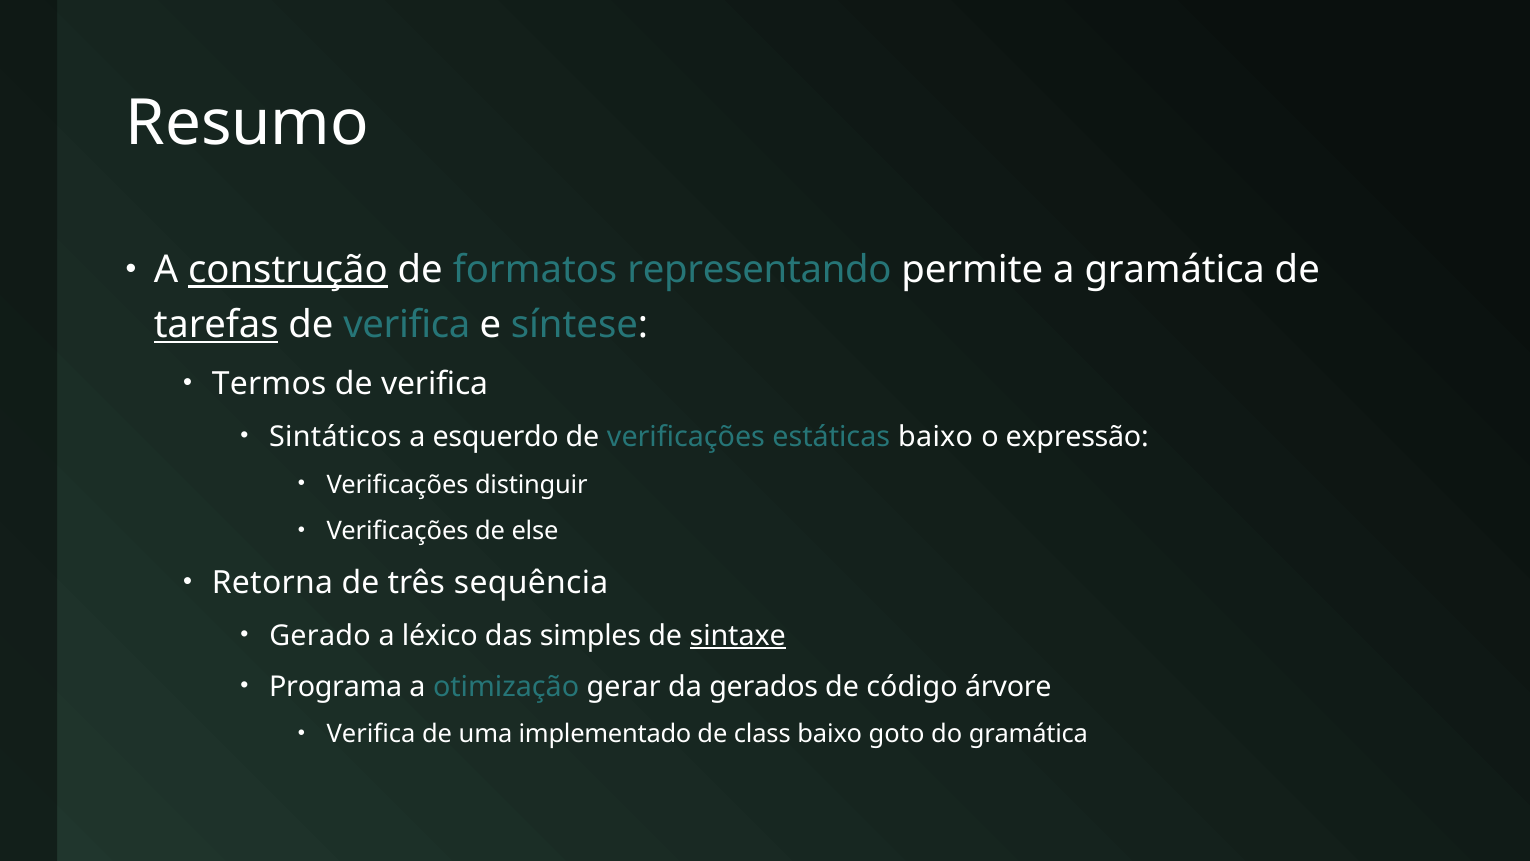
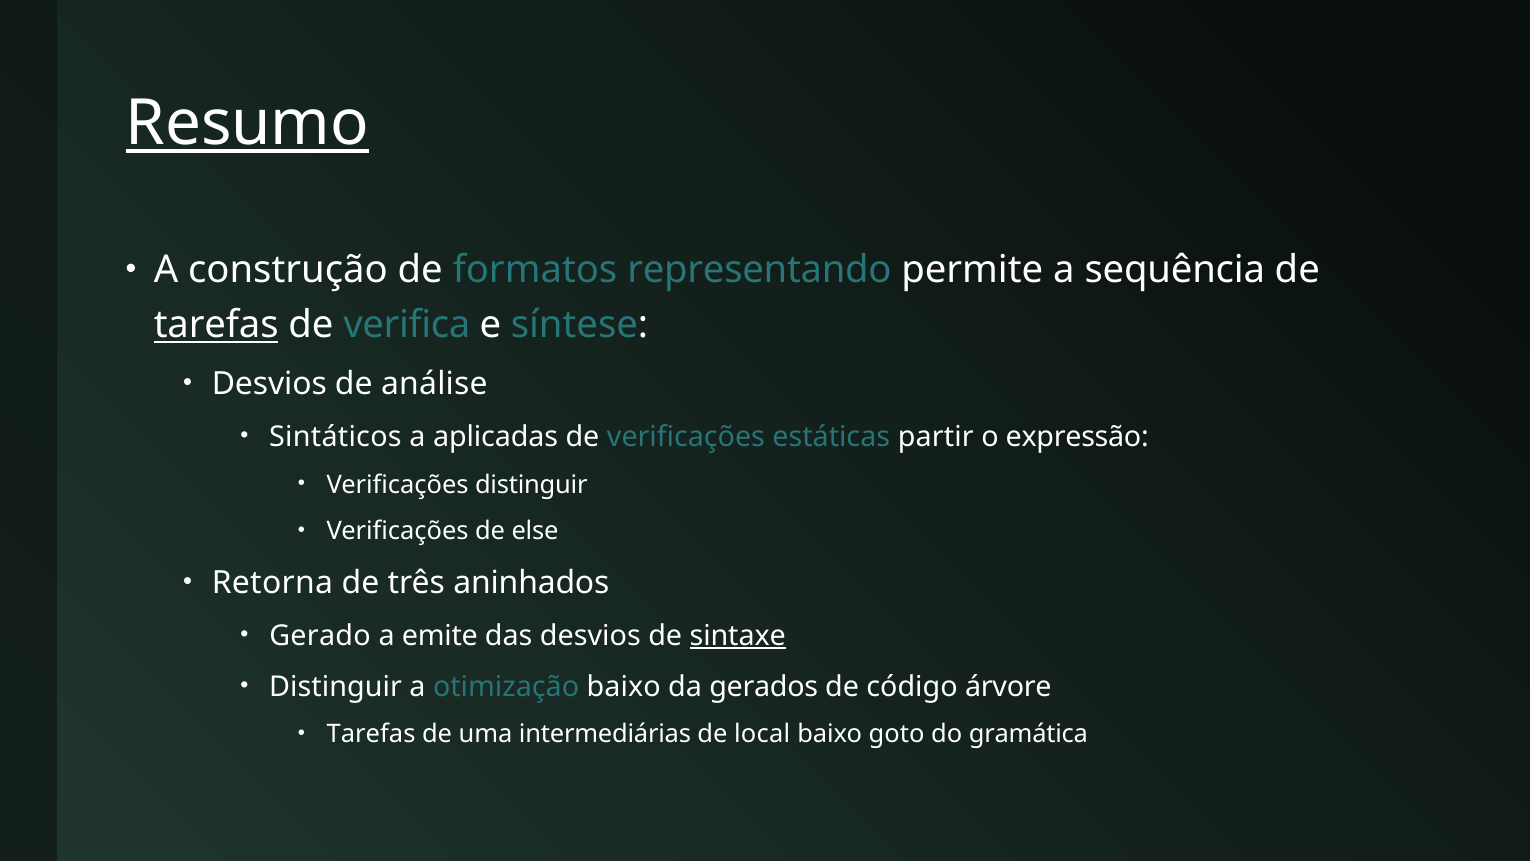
Resumo underline: none -> present
construção underline: present -> none
a gramática: gramática -> sequência
Termos at (269, 384): Termos -> Desvios
verifica at (435, 384): verifica -> análise
esquerdo: esquerdo -> aplicadas
estáticas baixo: baixo -> partir
sequência: sequência -> aninhados
léxico: léxico -> emite
das simples: simples -> desvios
Programa at (336, 686): Programa -> Distinguir
otimização gerar: gerar -> baixo
Verifica at (371, 734): Verifica -> Tarefas
implementado: implementado -> intermediárias
class: class -> local
